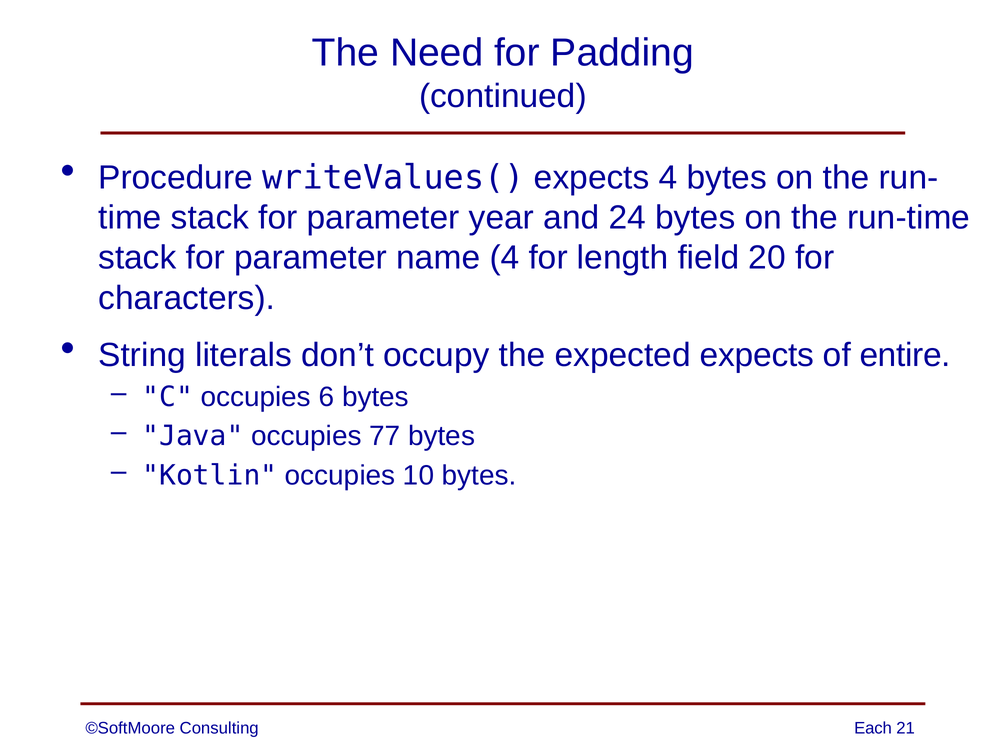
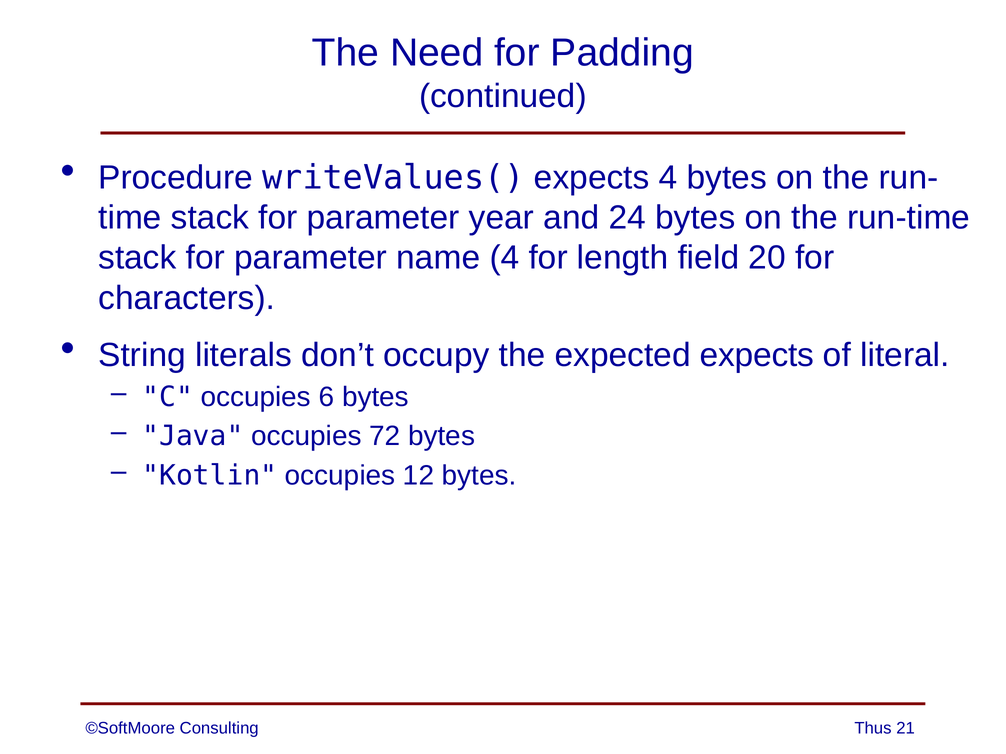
entire: entire -> literal
77: 77 -> 72
10: 10 -> 12
Each: Each -> Thus
